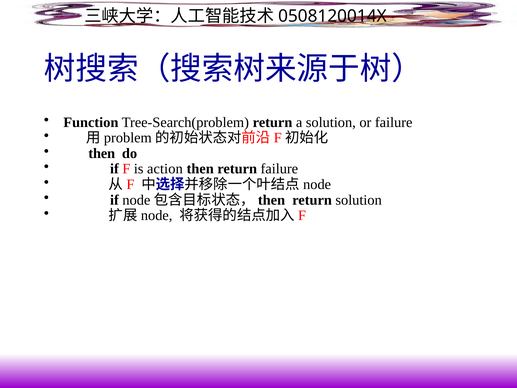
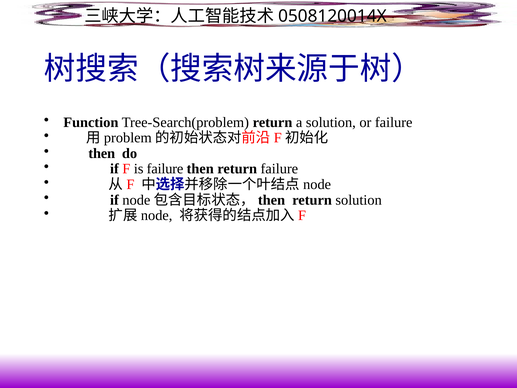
is action: action -> failure
